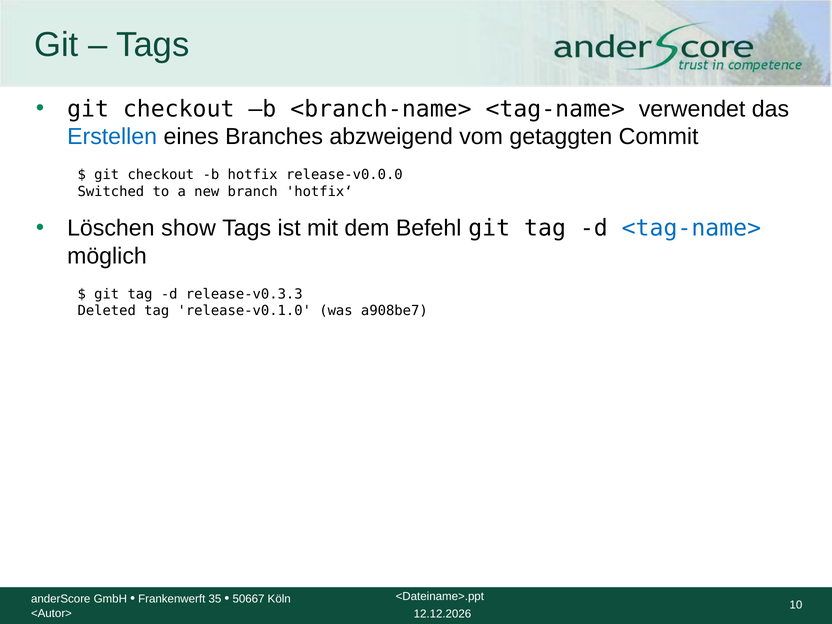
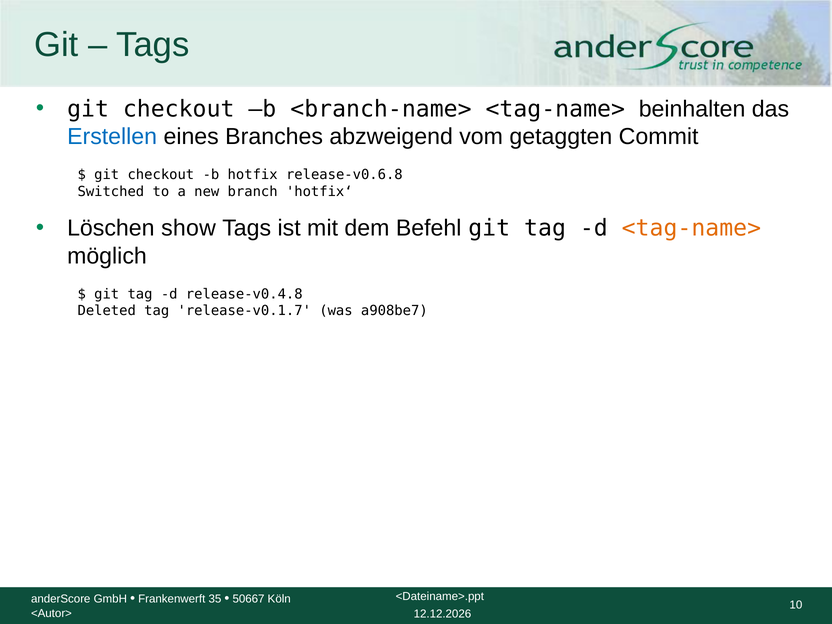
verwendet: verwendet -> beinhalten
release-v0.0.0: release-v0.0.0 -> release-v0.6.8
<tag-name> at (691, 228) colour: blue -> orange
release-v0.3.3: release-v0.3.3 -> release-v0.4.8
release-v0.1.0: release-v0.1.0 -> release-v0.1.7
